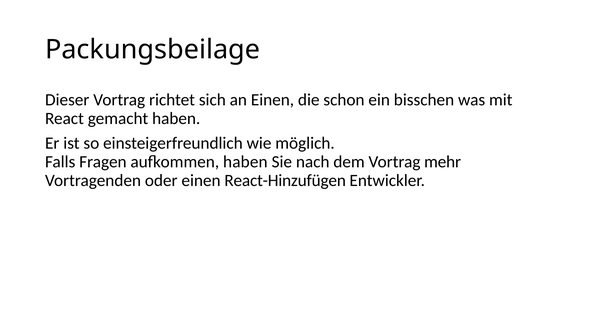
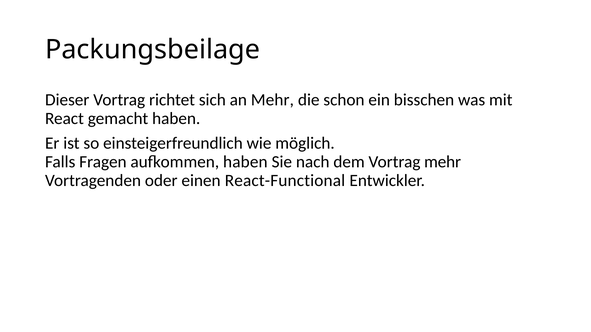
an Einen: Einen -> Mehr
React-Hinzufügen: React-Hinzufügen -> React-Functional
